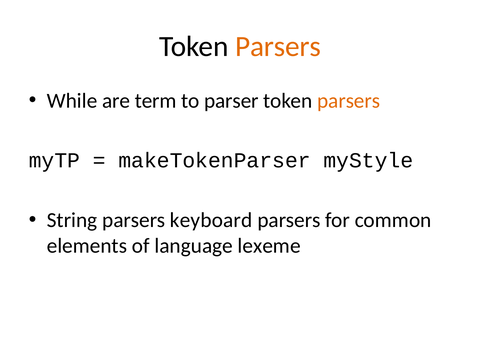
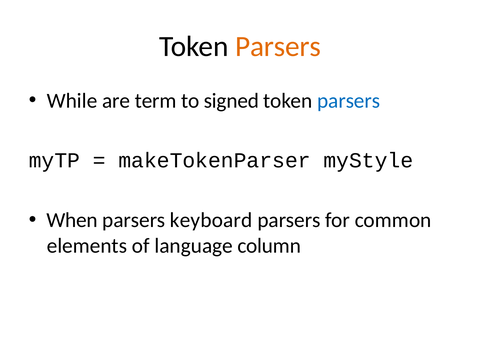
parser: parser -> signed
parsers at (349, 101) colour: orange -> blue
String: String -> When
lexeme: lexeme -> column
